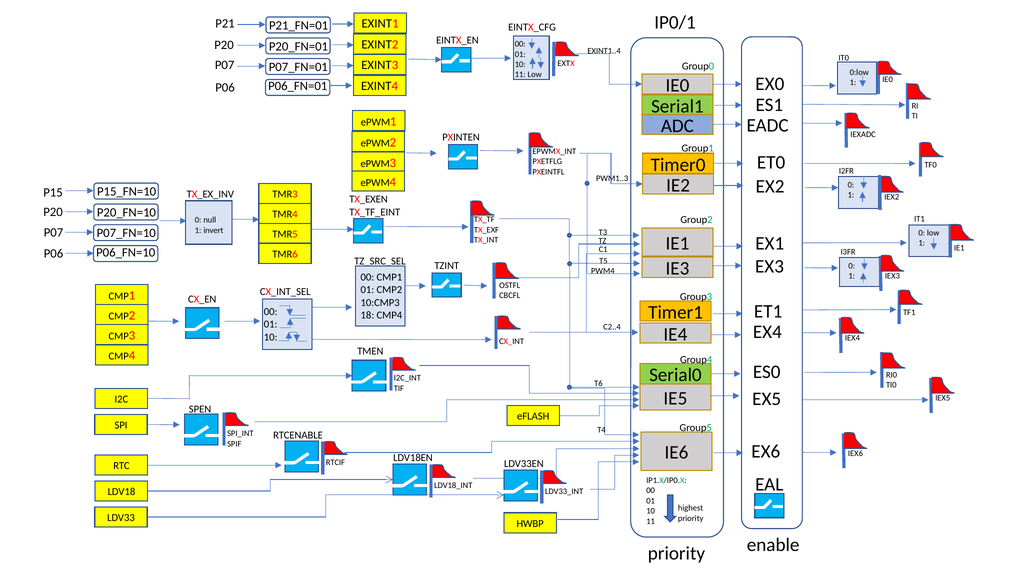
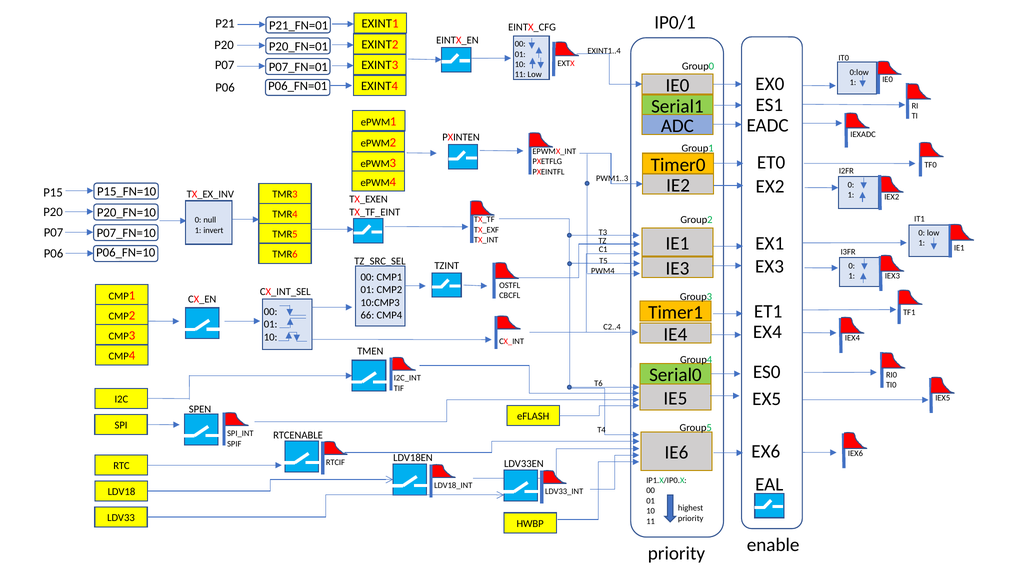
18: 18 -> 66
